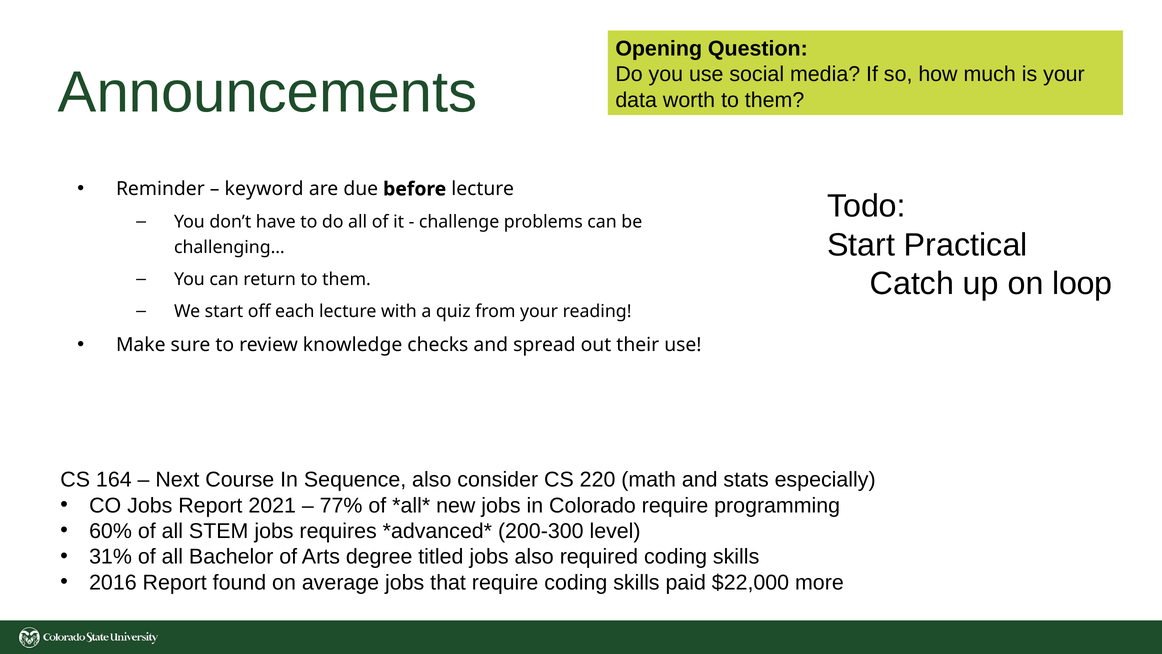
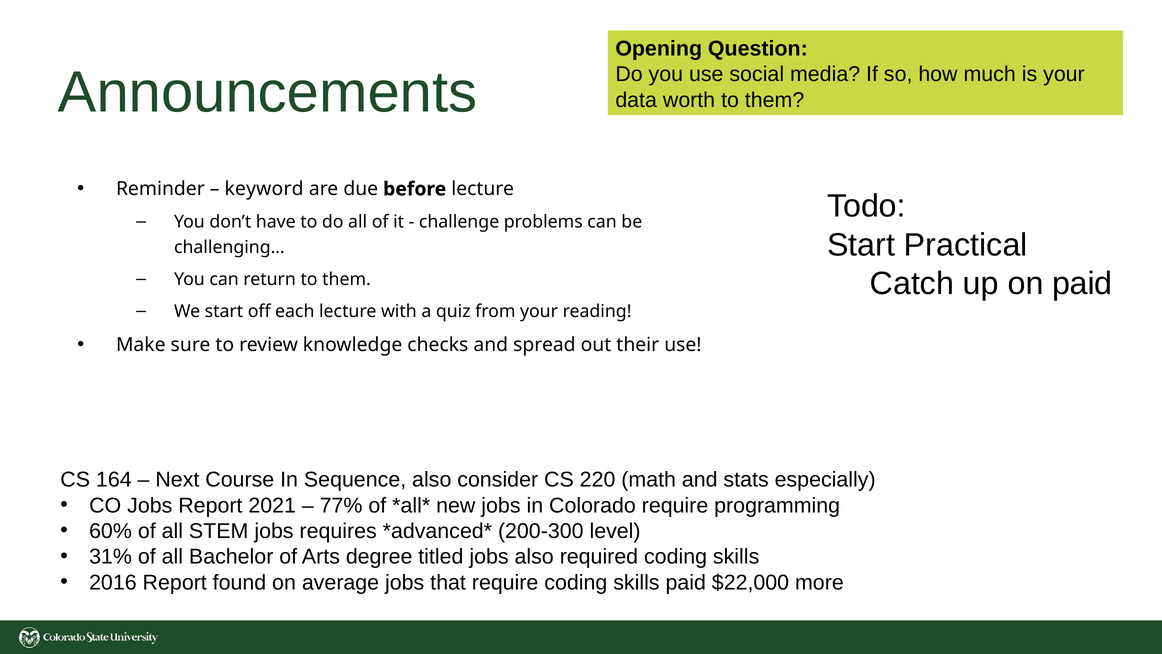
on loop: loop -> paid
